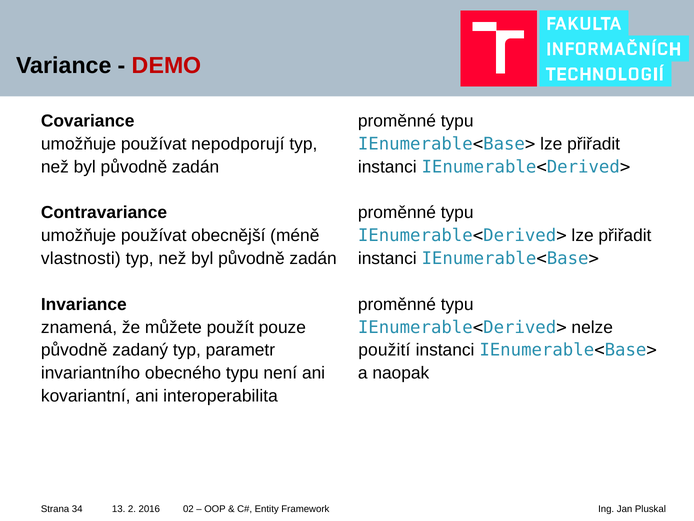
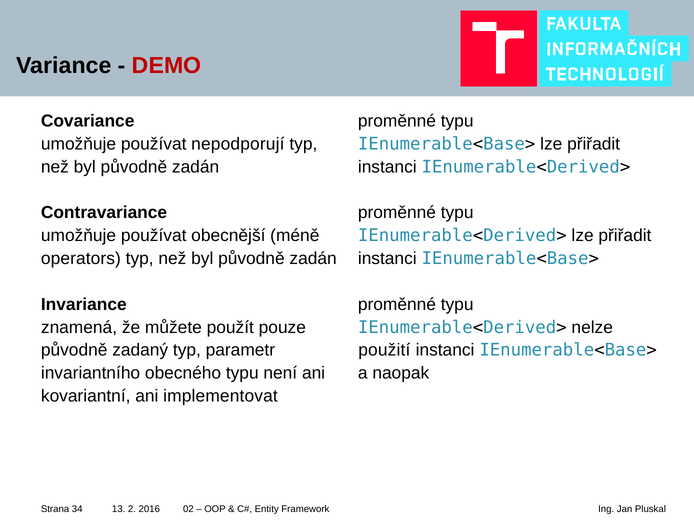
vlastnosti: vlastnosti -> operators
interoperabilita: interoperabilita -> implementovat
